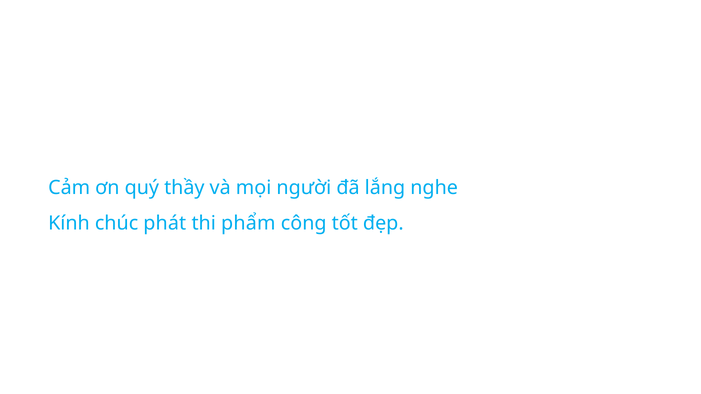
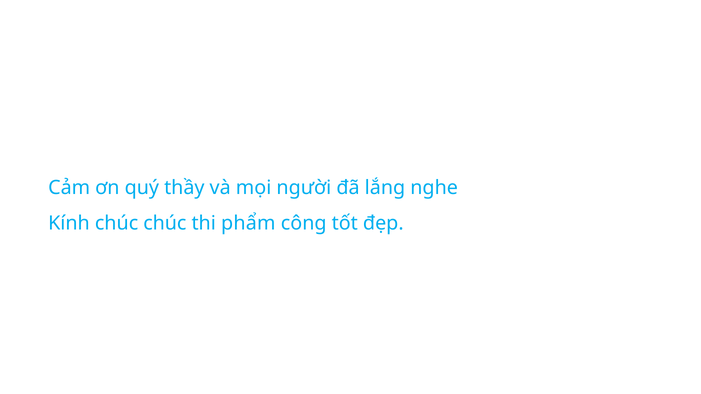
chúc phát: phát -> chúc
